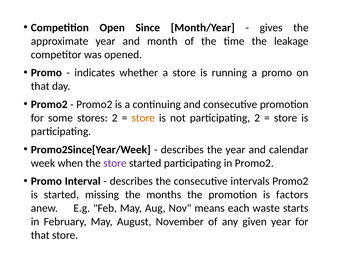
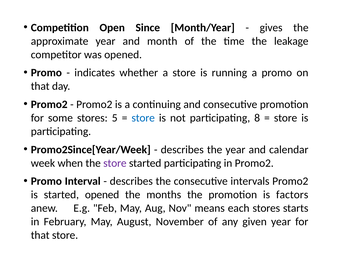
stores 2: 2 -> 5
store at (143, 118) colour: orange -> blue
participating 2: 2 -> 8
started missing: missing -> opened
each waste: waste -> stores
